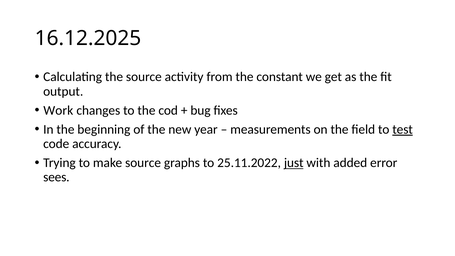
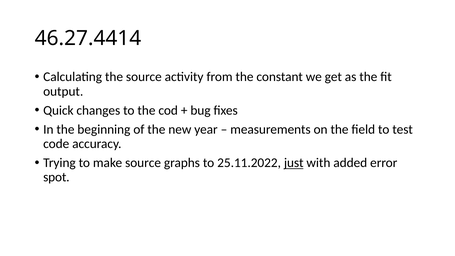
16.12.2025: 16.12.2025 -> 46.27.4414
Work: Work -> Quick
test underline: present -> none
sees: sees -> spot
